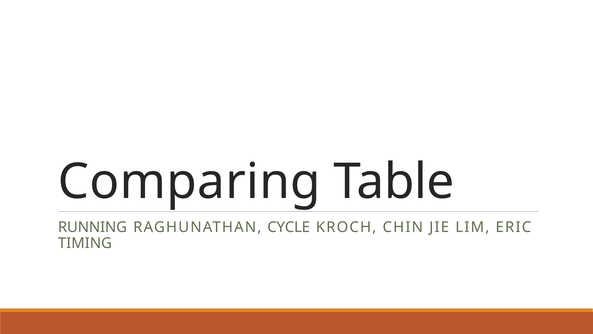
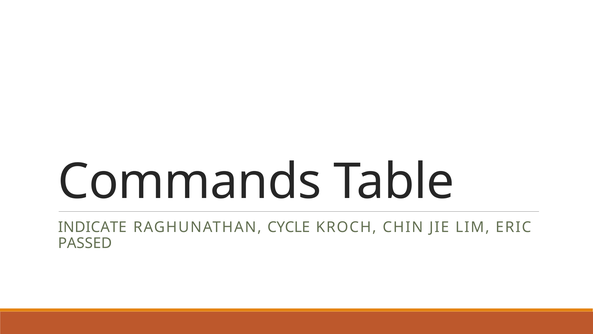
Comparing: Comparing -> Commands
RUNNING: RUNNING -> INDICATE
TIMING: TIMING -> PASSED
